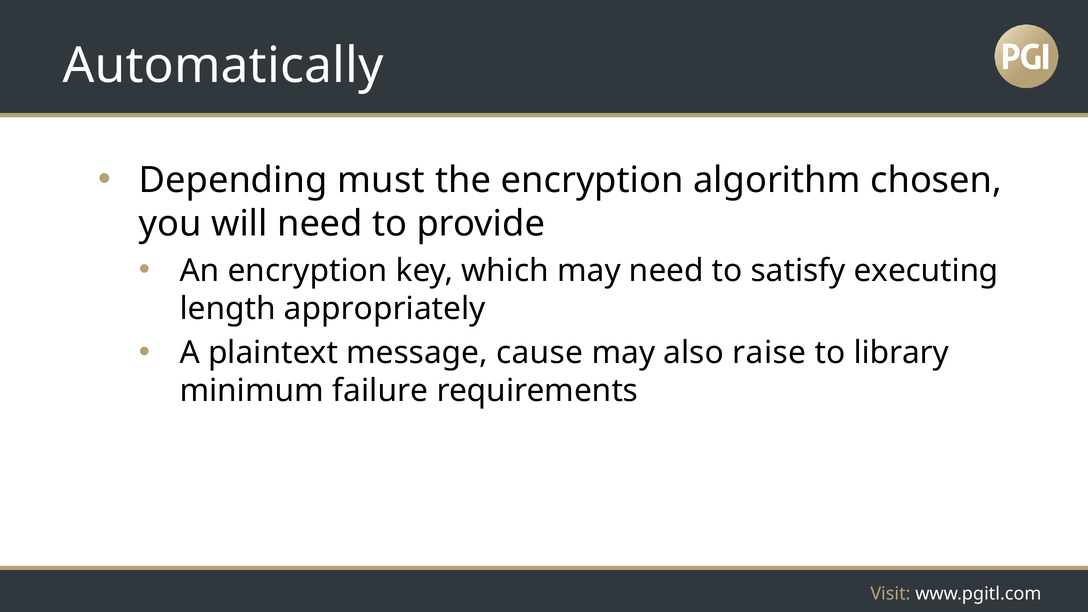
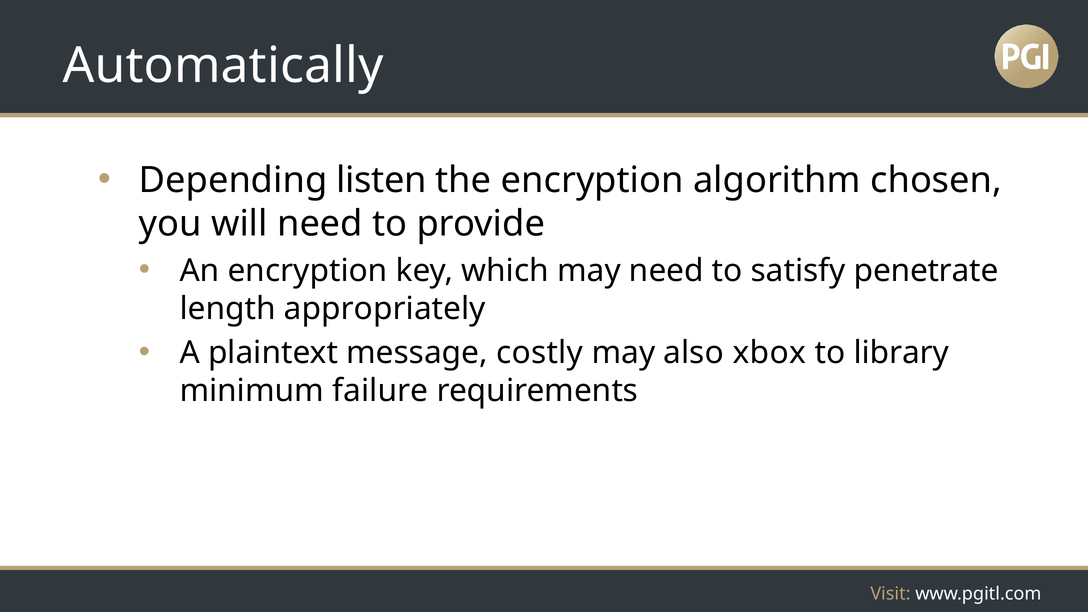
must: must -> listen
executing: executing -> penetrate
cause: cause -> costly
raise: raise -> xbox
